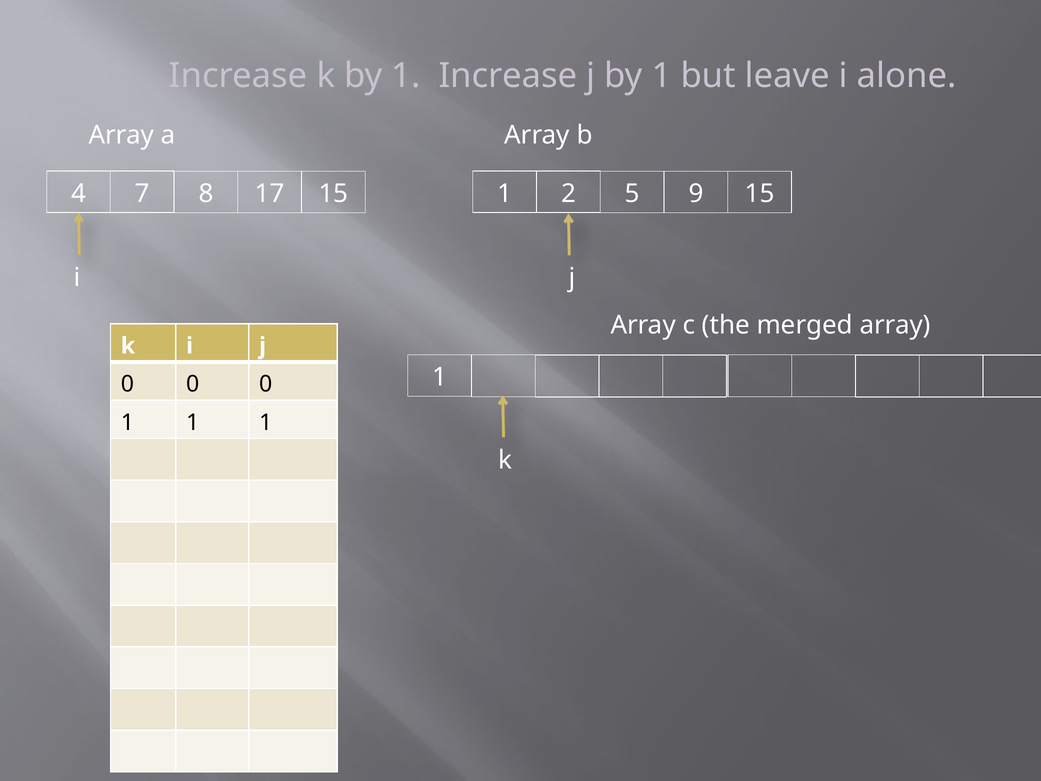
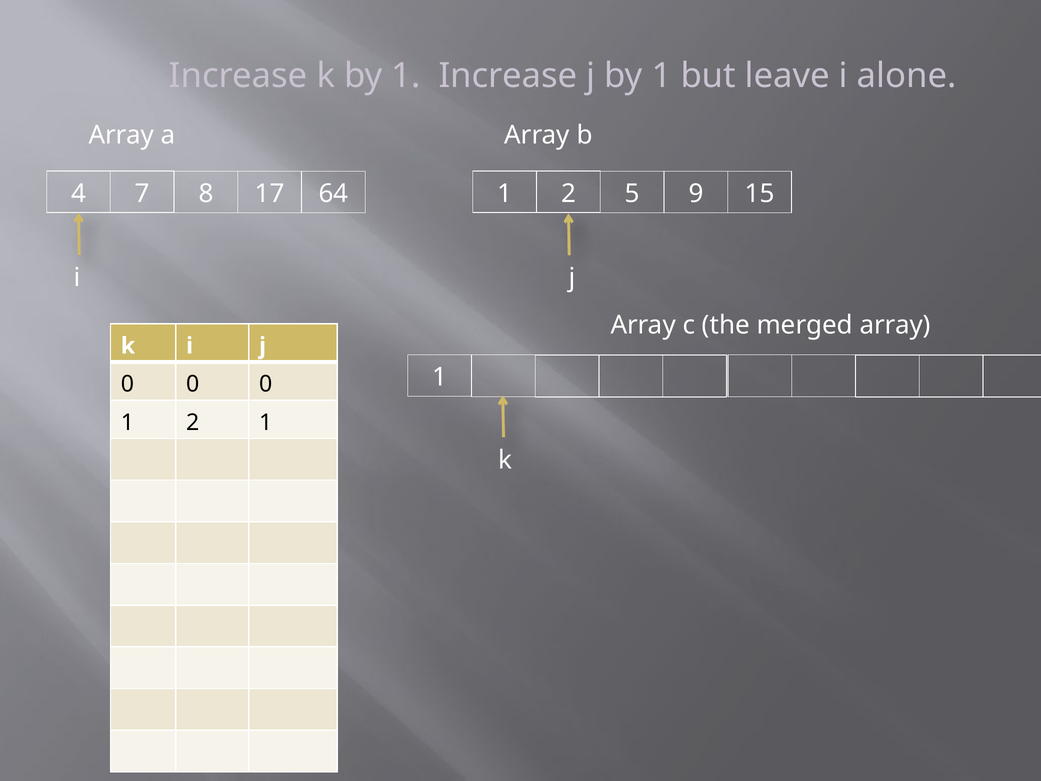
17 15: 15 -> 64
1 at (193, 422): 1 -> 2
